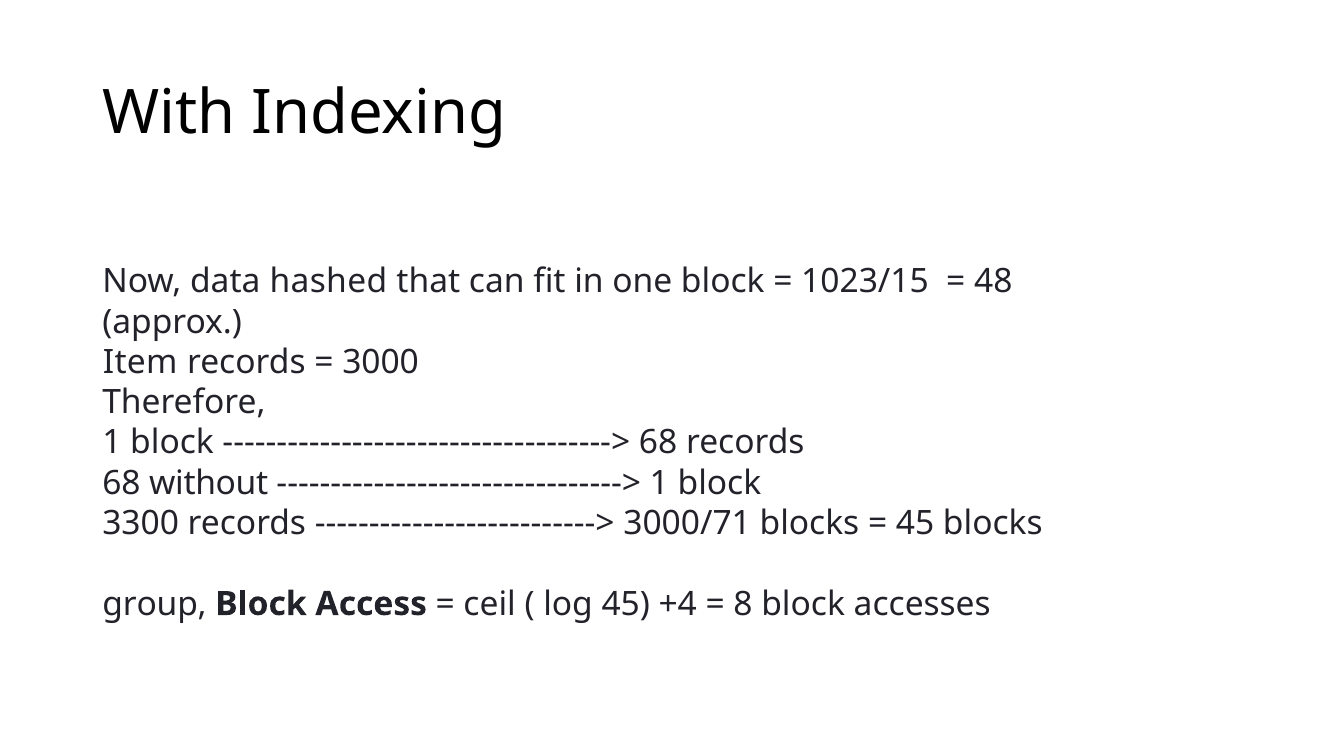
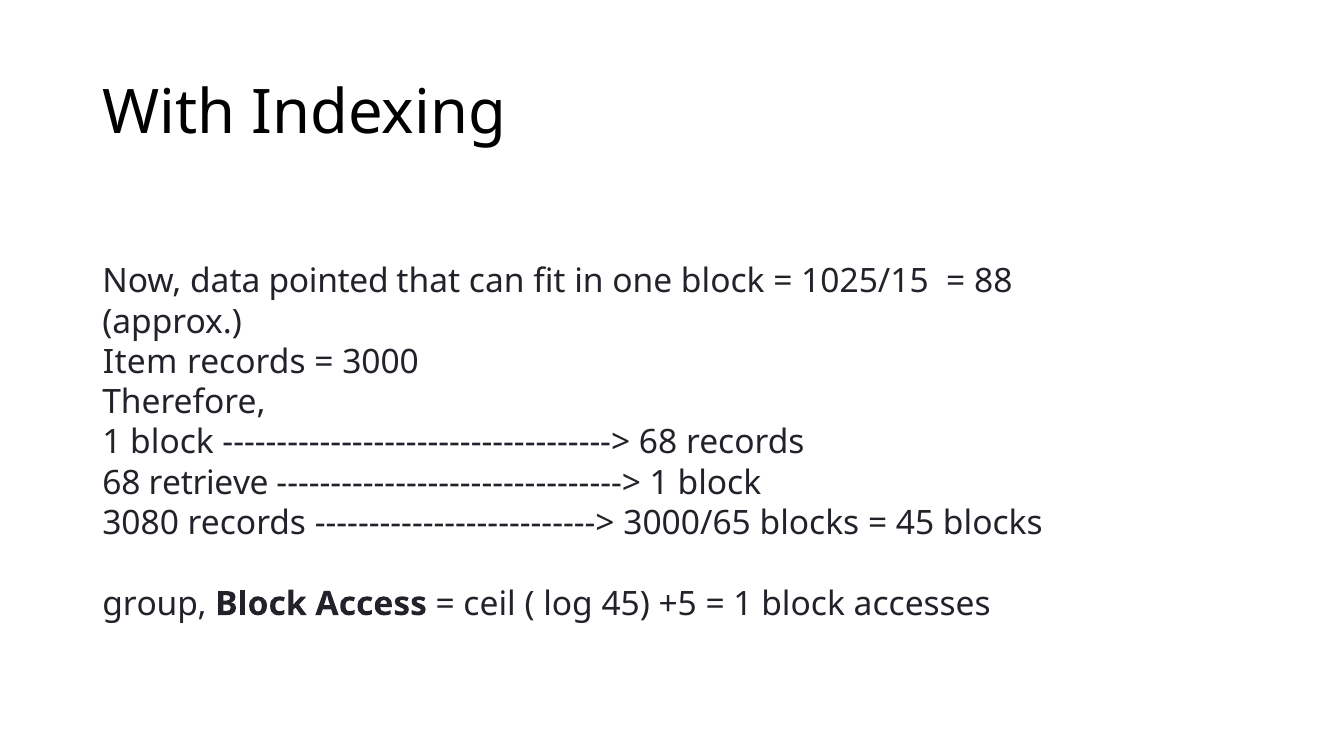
hashed: hashed -> pointed
1023/15: 1023/15 -> 1025/15
48: 48 -> 88
without: without -> retrieve
3300: 3300 -> 3080
3000/71: 3000/71 -> 3000/65
+4: +4 -> +5
8 at (743, 604): 8 -> 1
